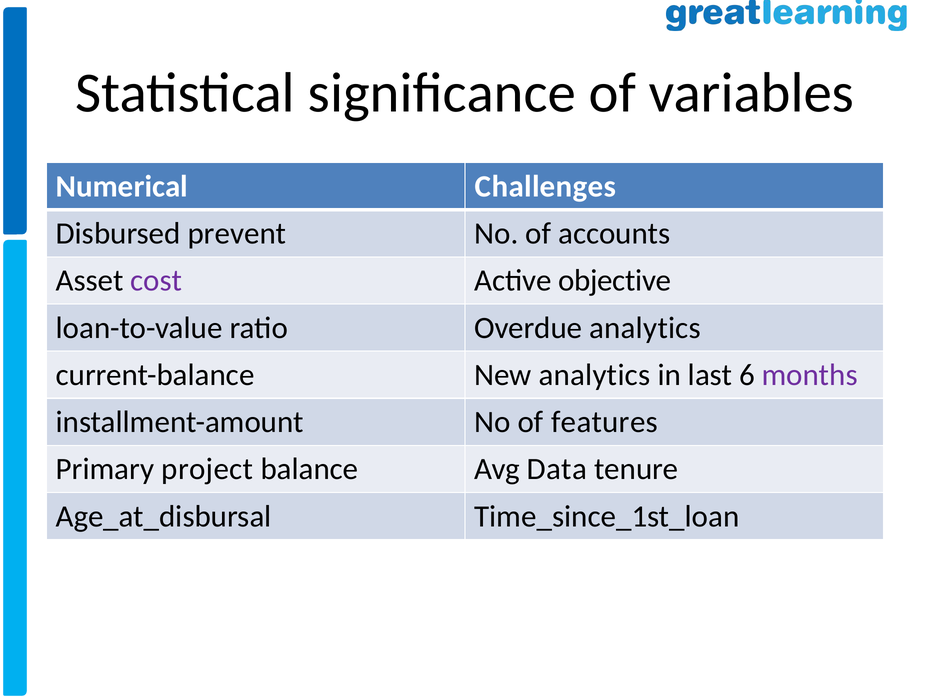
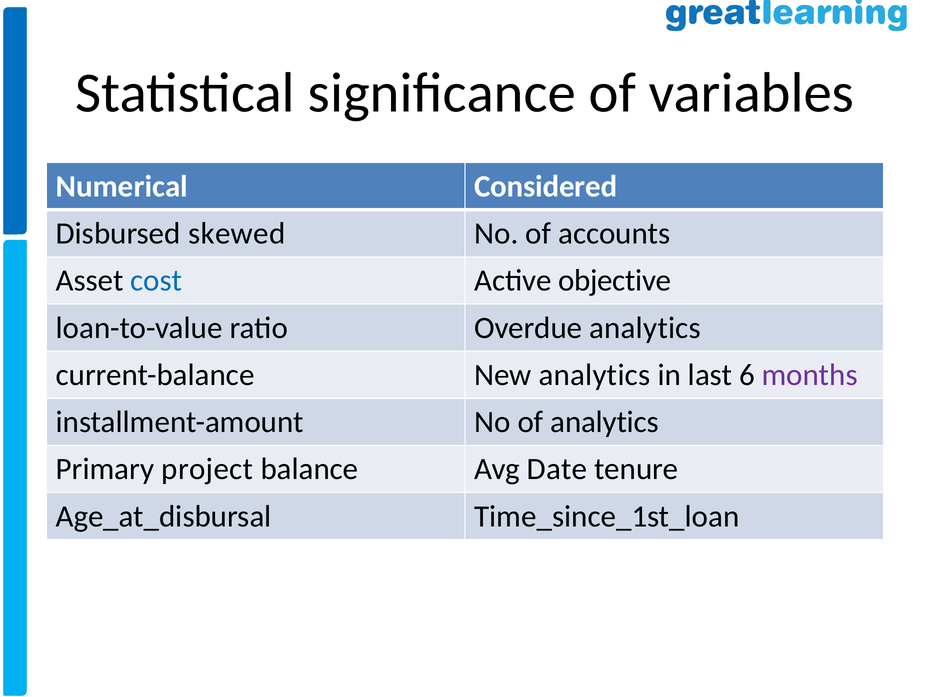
Challenges: Challenges -> Considered
prevent: prevent -> skewed
cost colour: purple -> blue
of features: features -> analytics
Data: Data -> Date
